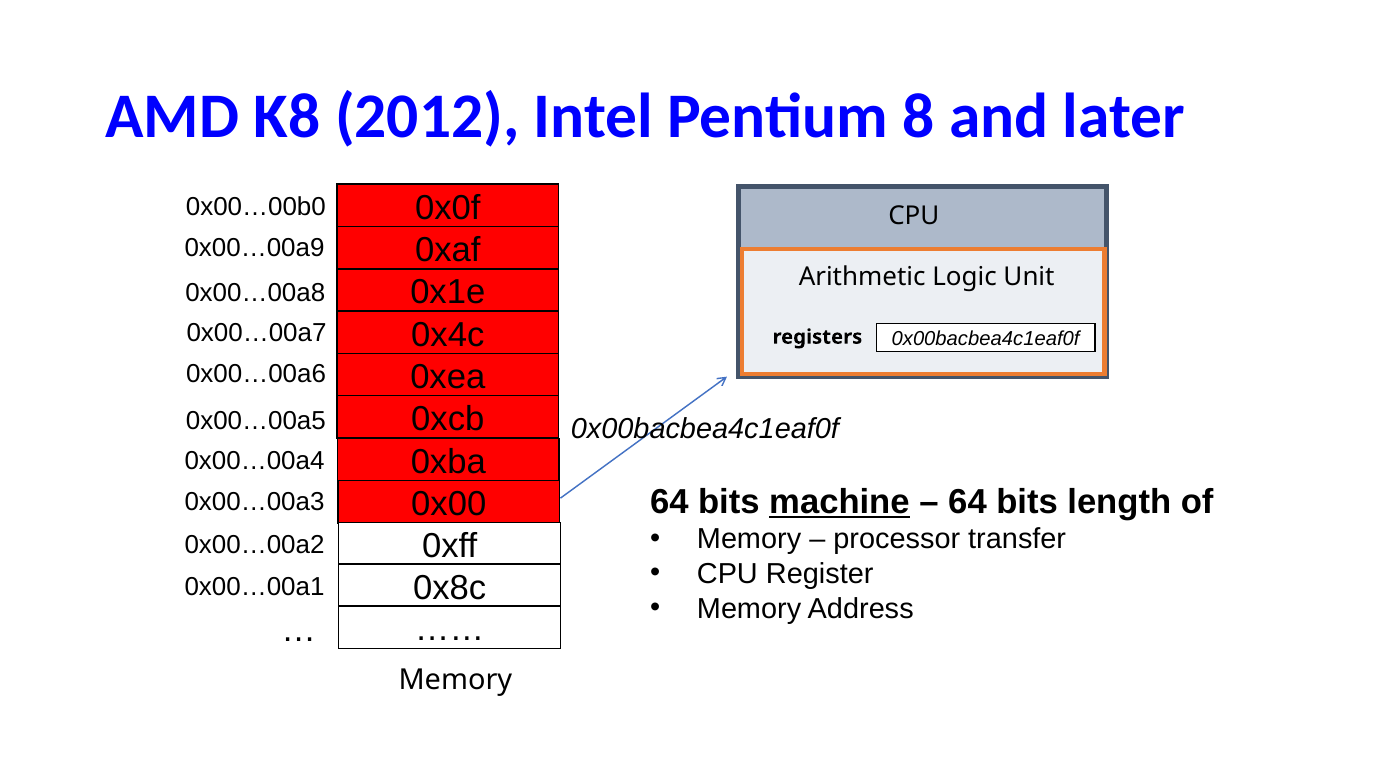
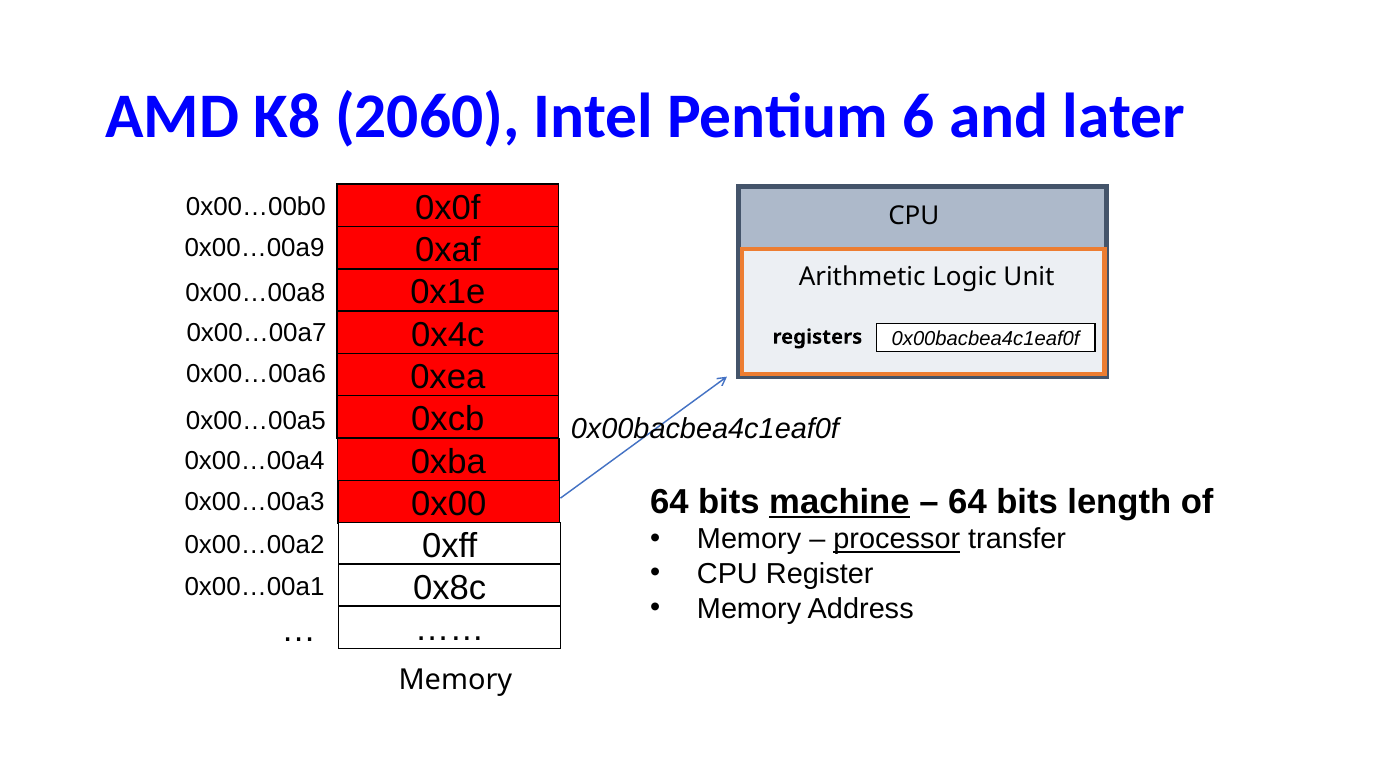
2012: 2012 -> 2060
8: 8 -> 6
processor underline: none -> present
